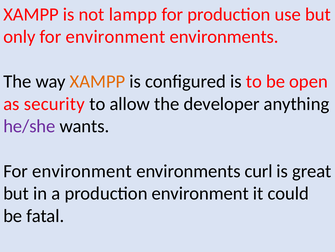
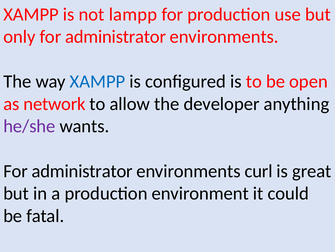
only for environment: environment -> administrator
XAMPP at (97, 81) colour: orange -> blue
security: security -> network
environment at (82, 171): environment -> administrator
